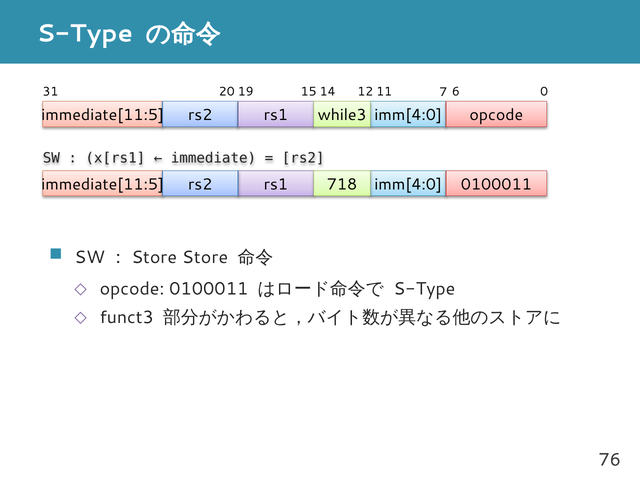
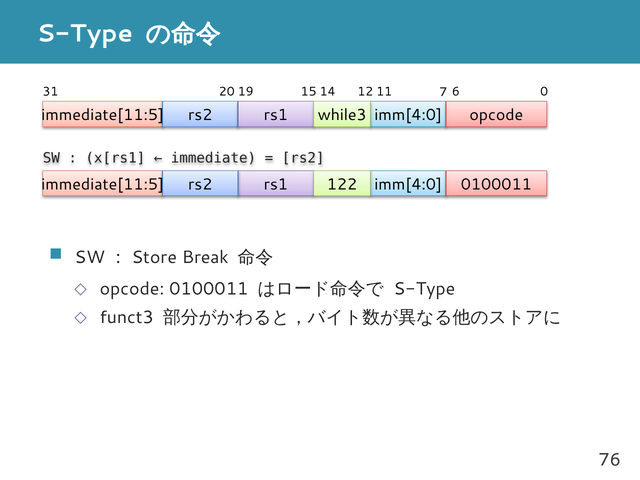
718: 718 -> 122
Store: Store -> Break
